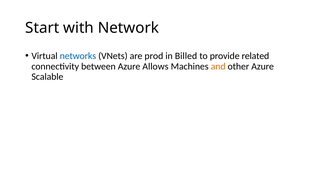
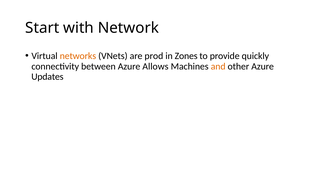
networks colour: blue -> orange
Billed: Billed -> Zones
related: related -> quickly
Scalable: Scalable -> Updates
